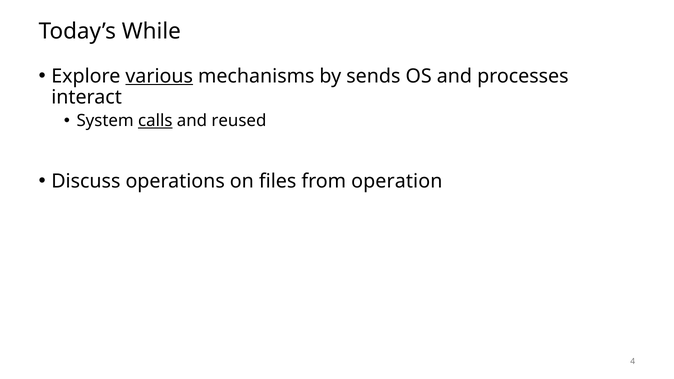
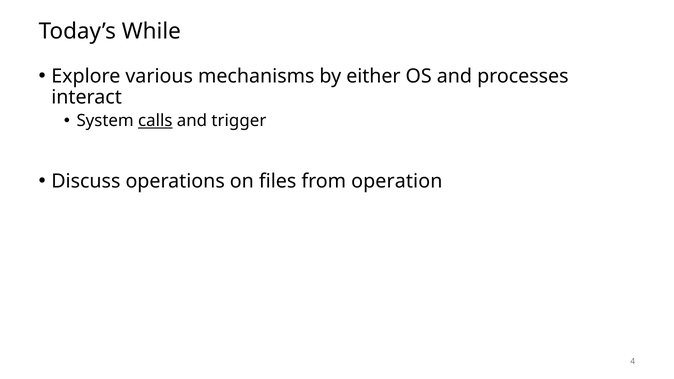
various underline: present -> none
sends: sends -> either
reused: reused -> trigger
